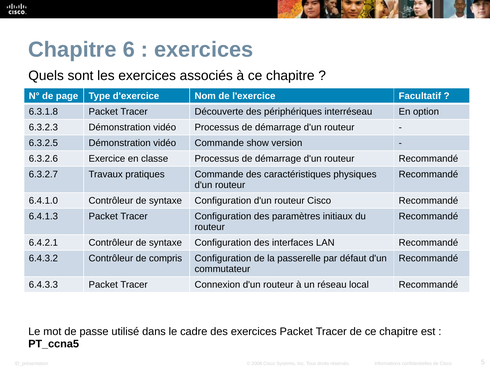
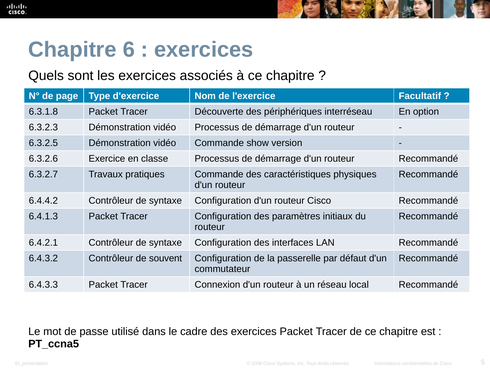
6.4.1.0: 6.4.1.0 -> 6.4.4.2
compris: compris -> souvent
